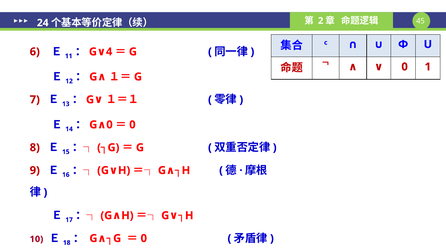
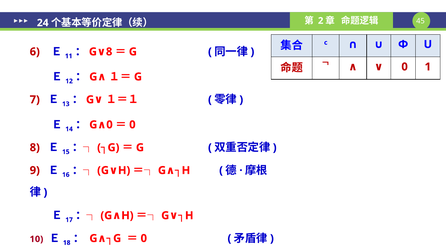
4 at (109, 52): 4 -> 8
